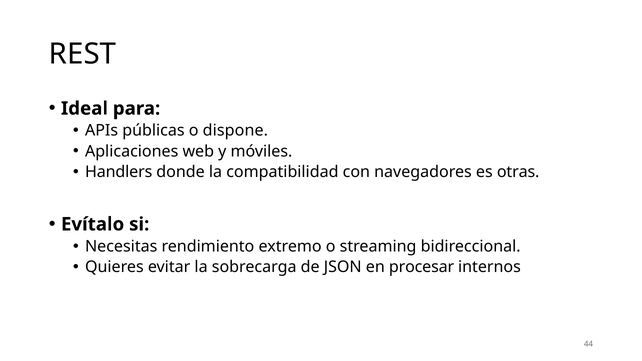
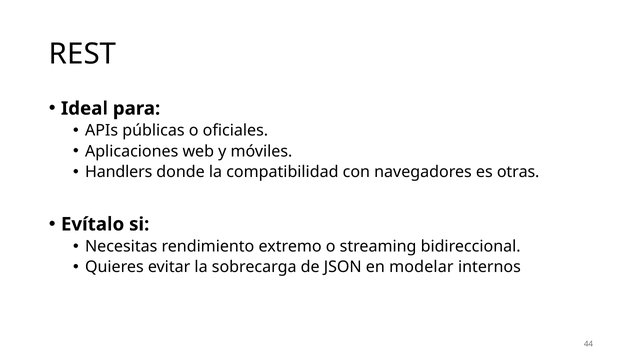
dispone: dispone -> oficiales
procesar: procesar -> modelar
